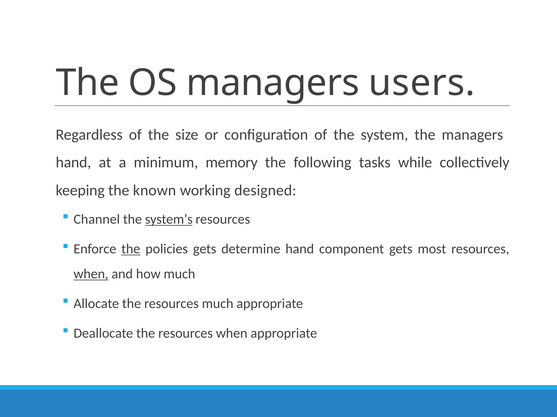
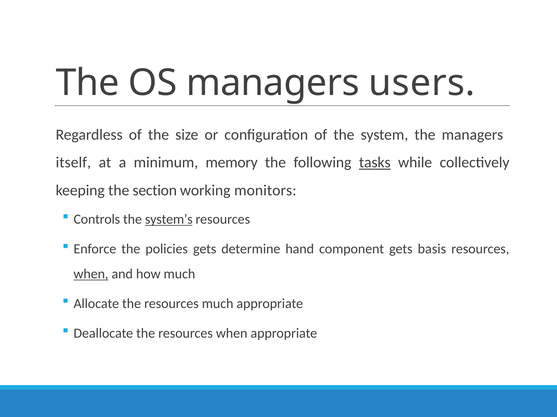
hand at (73, 163): hand -> itself
tasks underline: none -> present
known: known -> section
designed: designed -> monitors
Channel: Channel -> Controls
the at (131, 249) underline: present -> none
most: most -> basis
